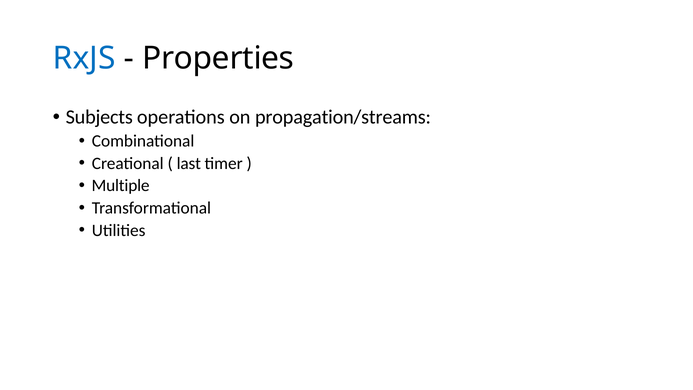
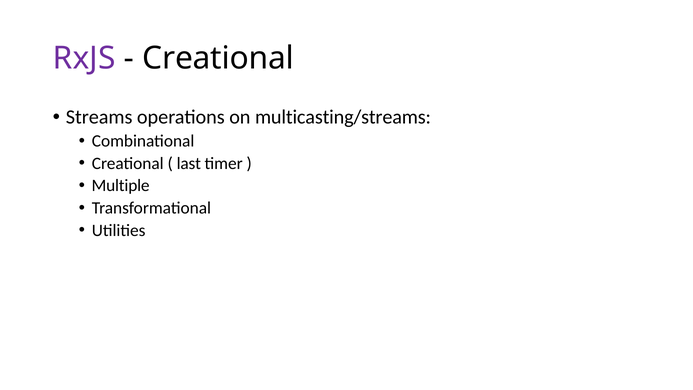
RxJS colour: blue -> purple
Properties at (218, 58): Properties -> Creational
Subjects: Subjects -> Streams
propagation/streams: propagation/streams -> multicasting/streams
